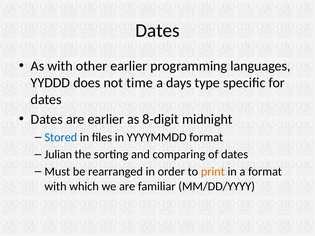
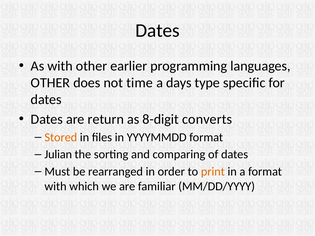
YYDDD at (50, 83): YYDDD -> OTHER
are earlier: earlier -> return
midnight: midnight -> converts
Stored colour: blue -> orange
